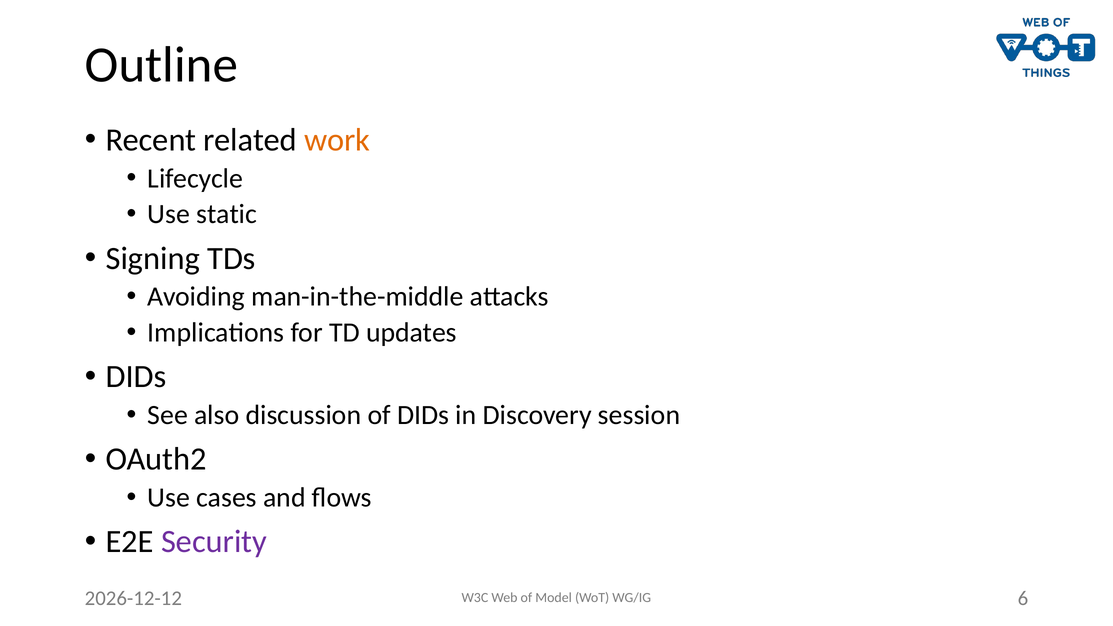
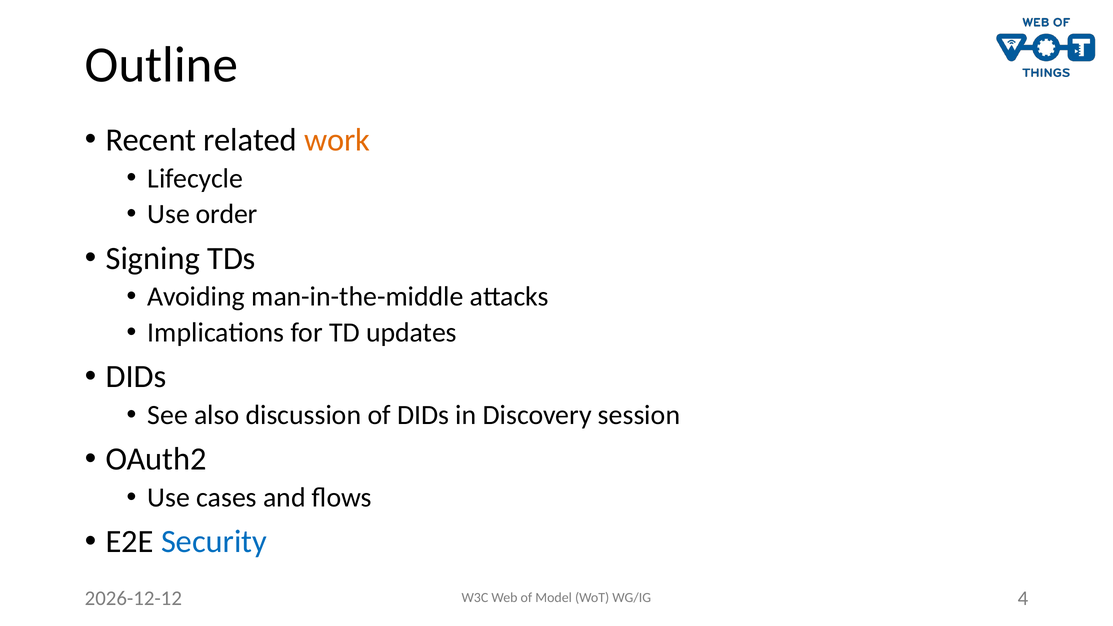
static: static -> order
Security colour: purple -> blue
6: 6 -> 4
